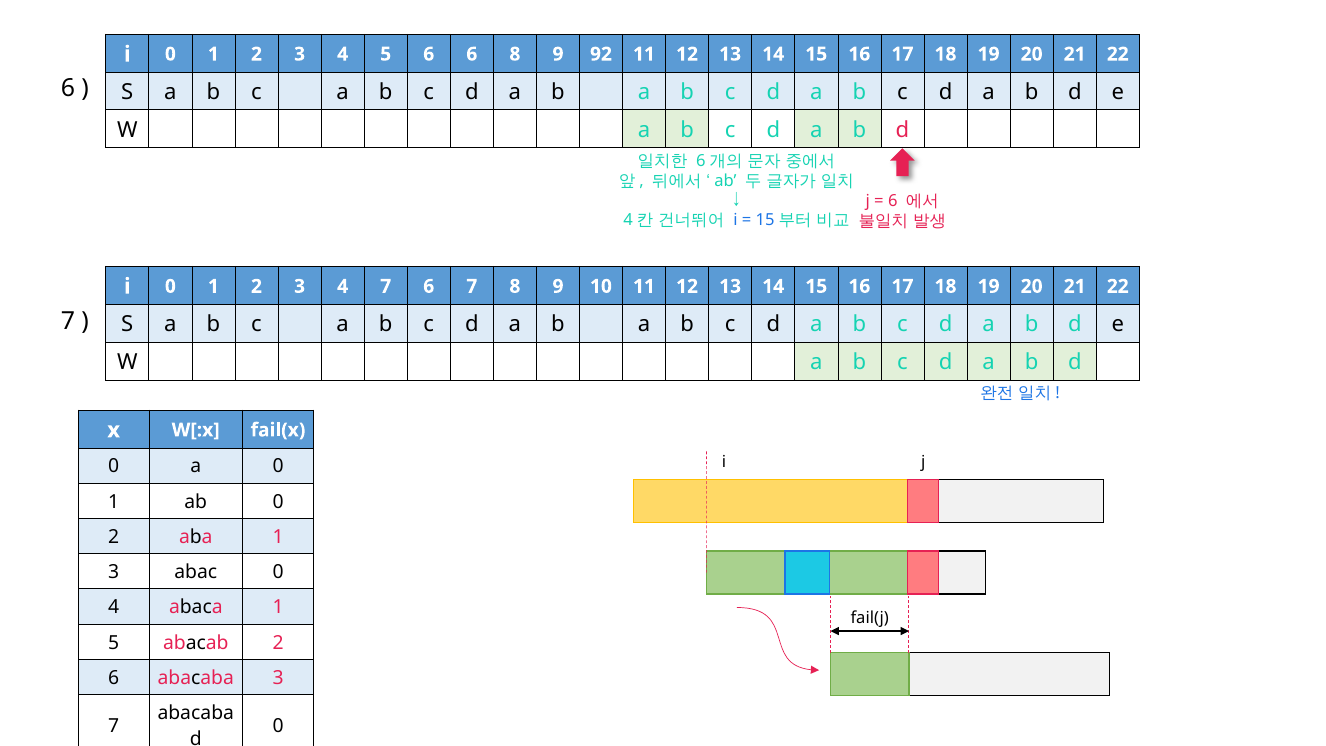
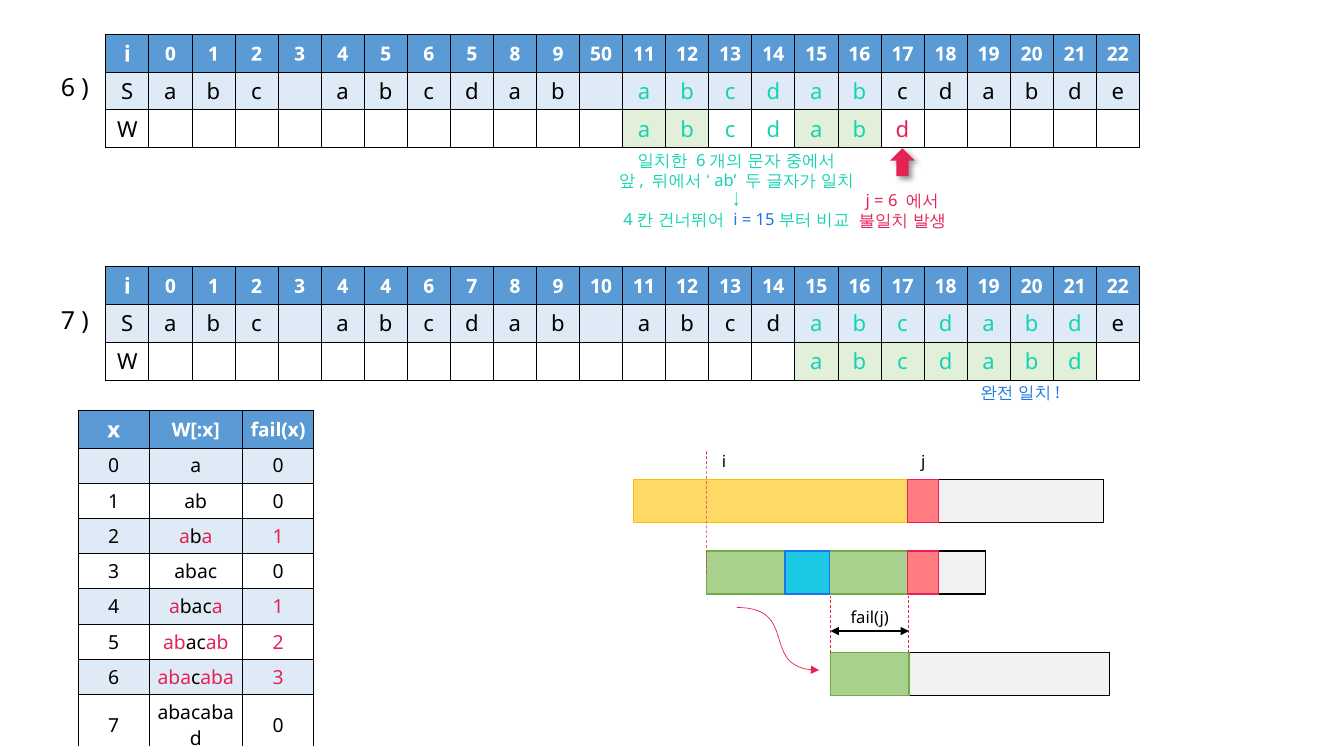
6 6: 6 -> 5
92: 92 -> 50
4 7: 7 -> 4
